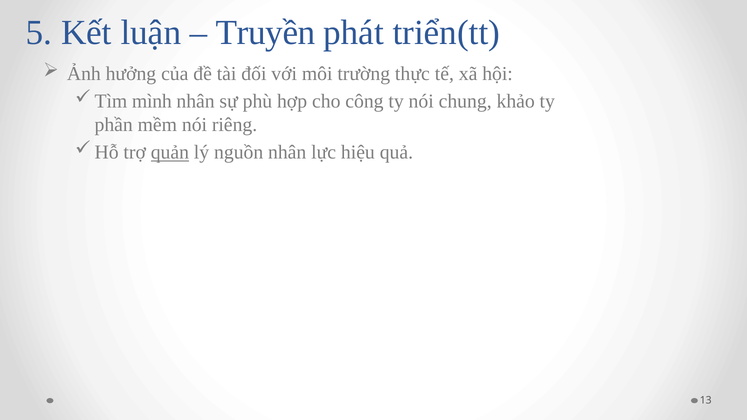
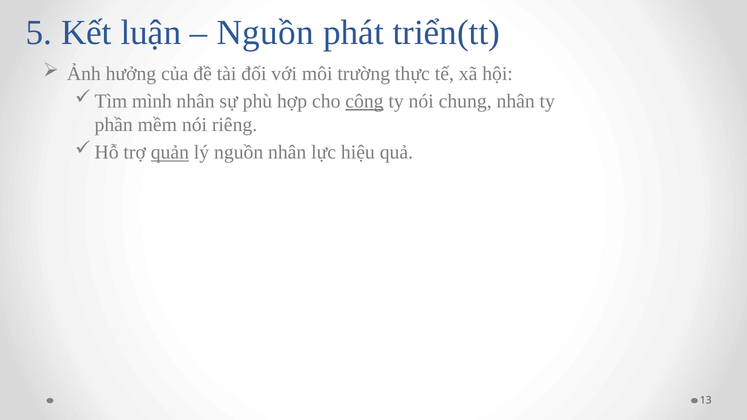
Truyền at (266, 33): Truyền -> Nguồn
công underline: none -> present
chung khảo: khảo -> nhân
